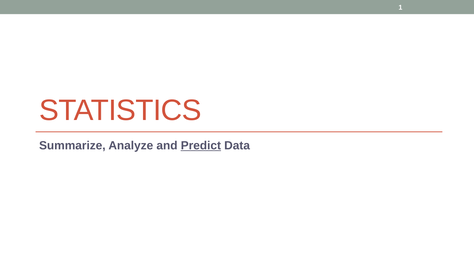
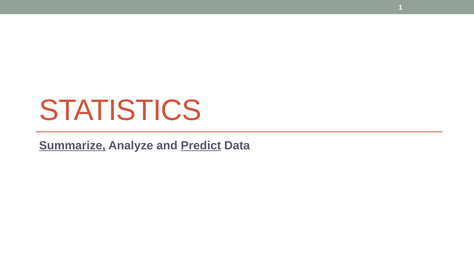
Summarize underline: none -> present
